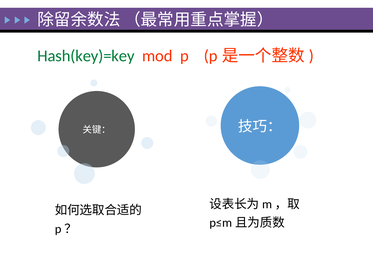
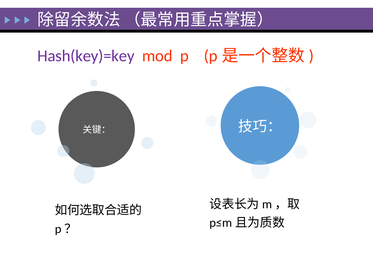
Hash(key)=key colour: green -> purple
